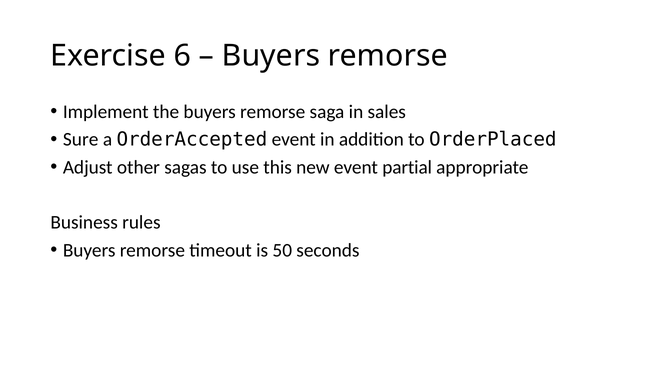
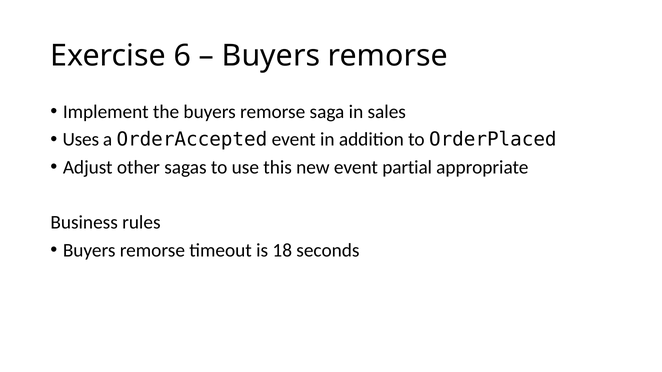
Sure: Sure -> Uses
50: 50 -> 18
